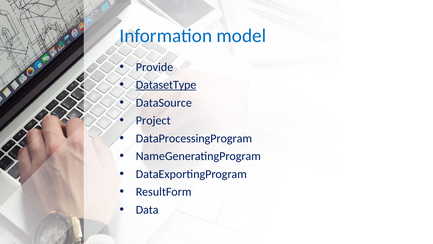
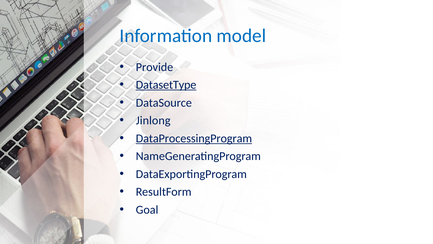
Project: Project -> Jinlong
DataProcessingProgram underline: none -> present
Data: Data -> Goal
